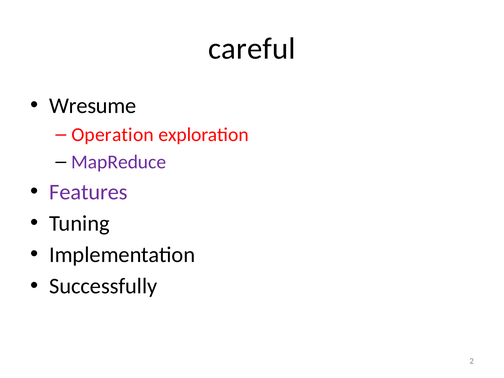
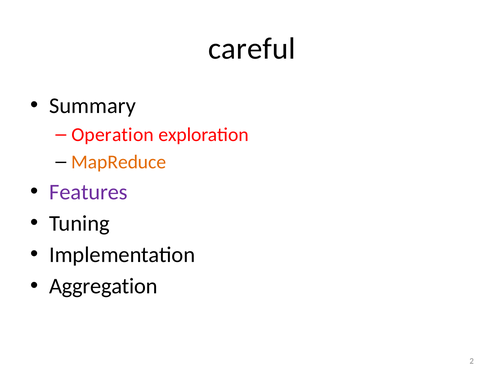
Wresume: Wresume -> Summary
MapReduce colour: purple -> orange
Successfully: Successfully -> Aggregation
